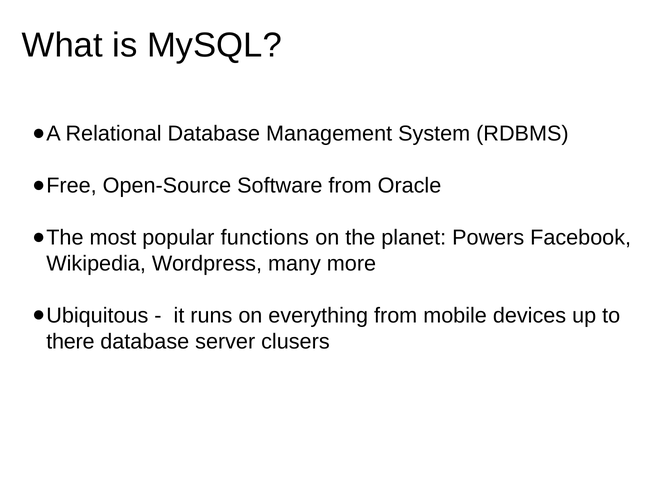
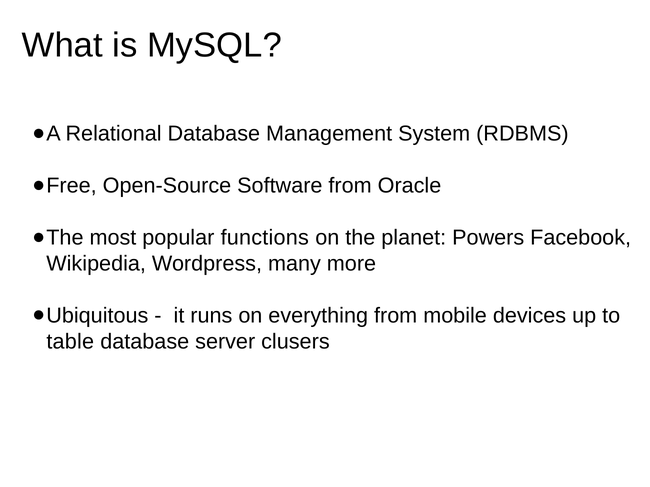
there: there -> table
